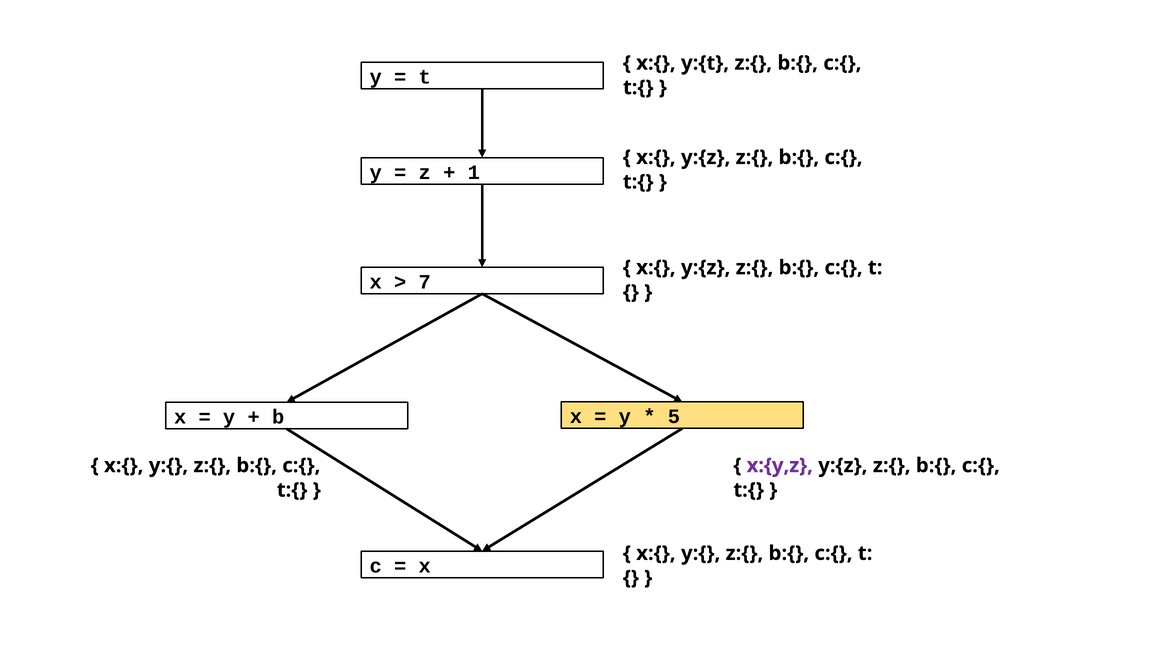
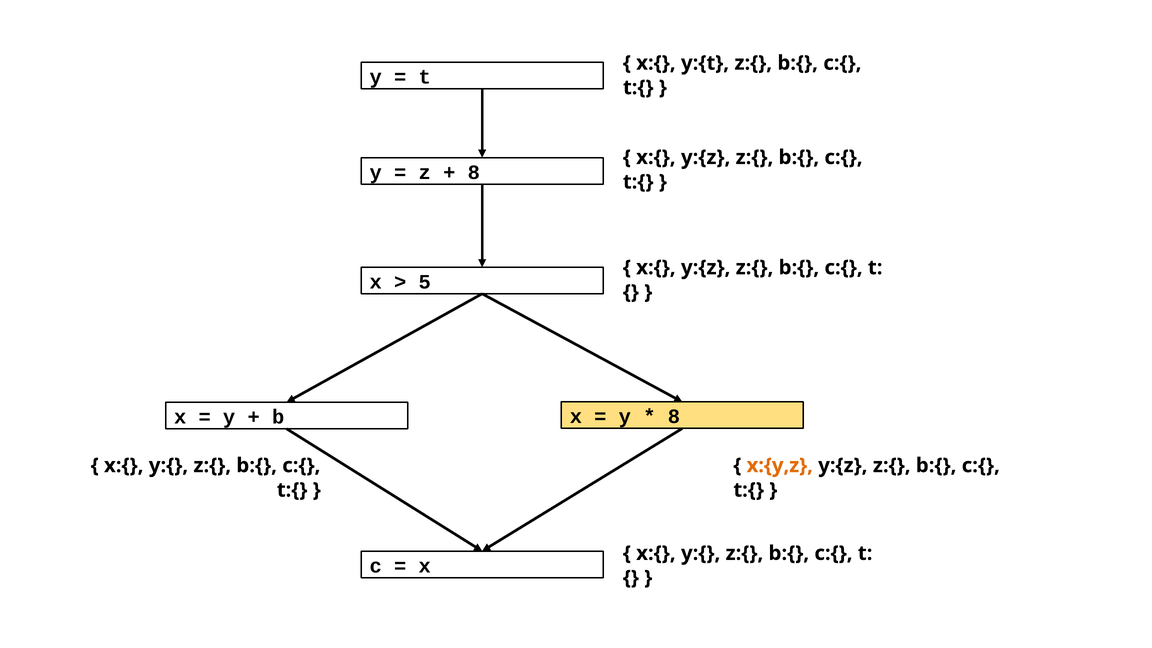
1 at (474, 172): 1 -> 8
7: 7 -> 5
5 at (674, 417): 5 -> 8
x:{y,z colour: purple -> orange
